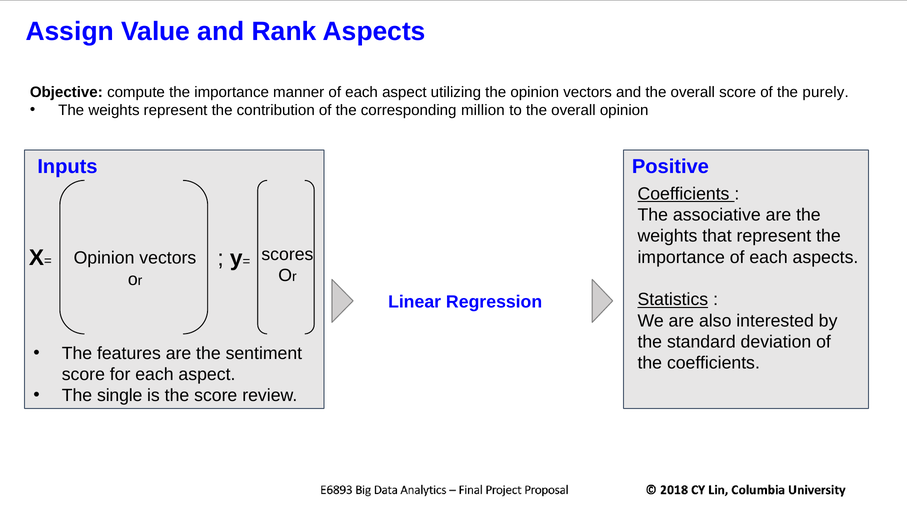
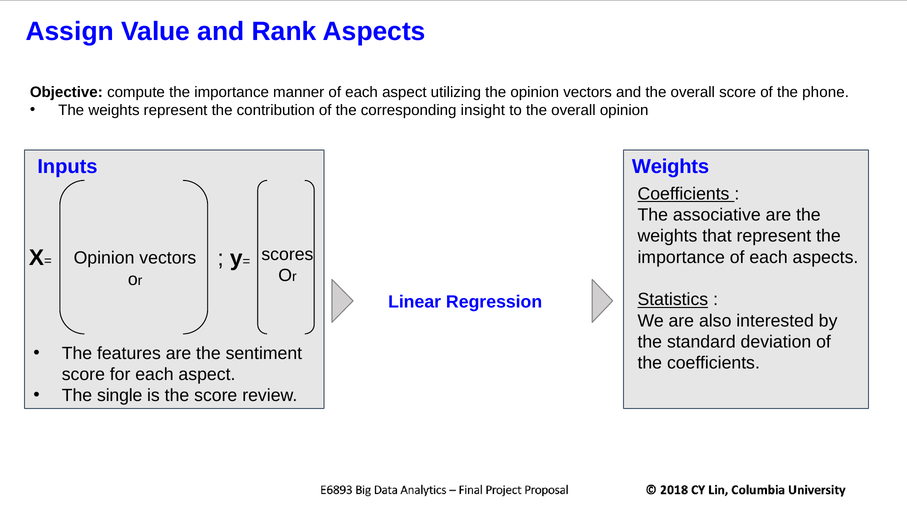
purely: purely -> phone
million: million -> insight
Inputs Positive: Positive -> Weights
